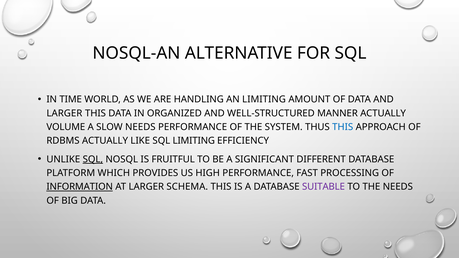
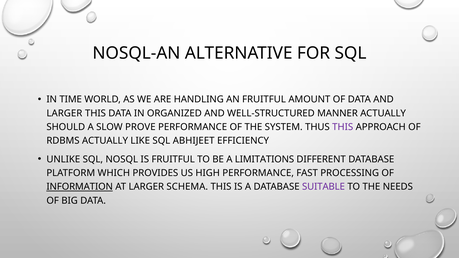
AN LIMITING: LIMITING -> FRUITFUL
VOLUME: VOLUME -> SHOULD
SLOW NEEDS: NEEDS -> PROVE
THIS at (343, 127) colour: blue -> purple
SQL LIMITING: LIMITING -> ABHIJEET
SQL at (93, 159) underline: present -> none
SIGNIFICANT: SIGNIFICANT -> LIMITATIONS
